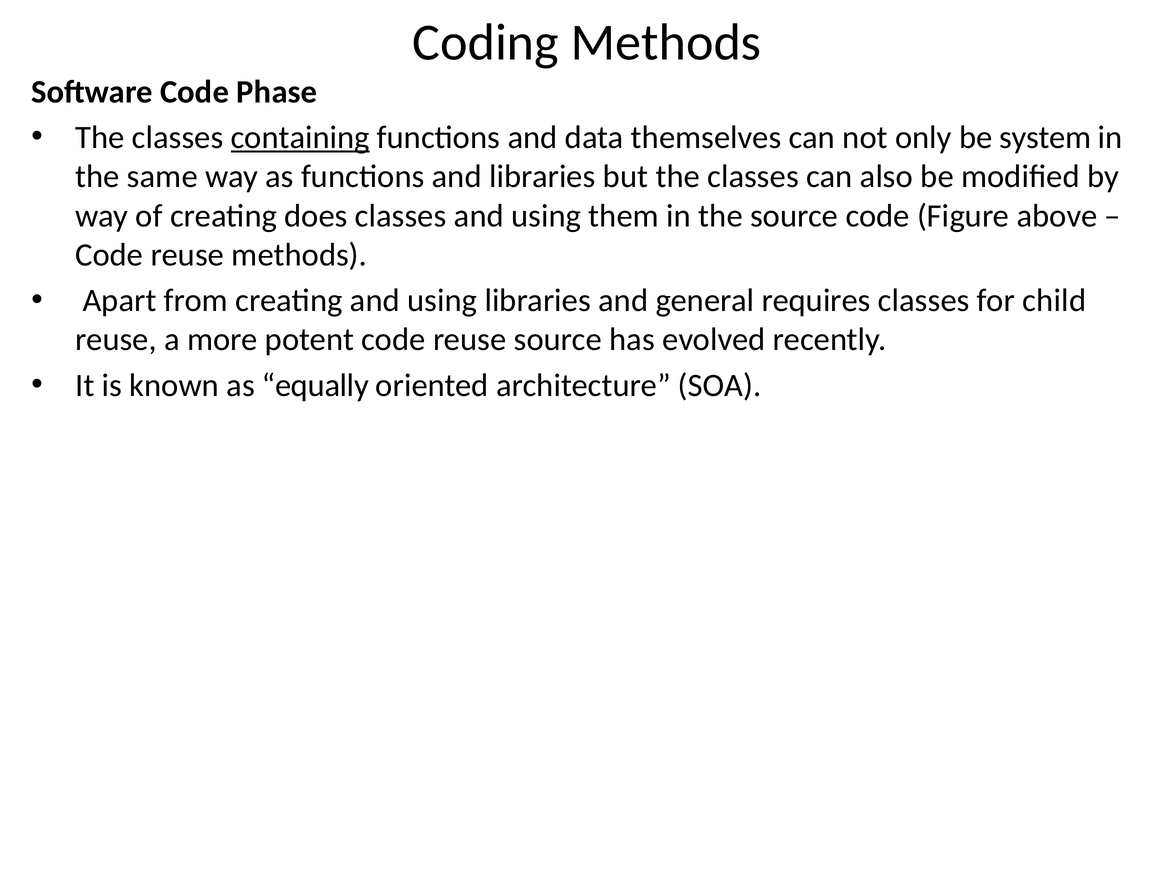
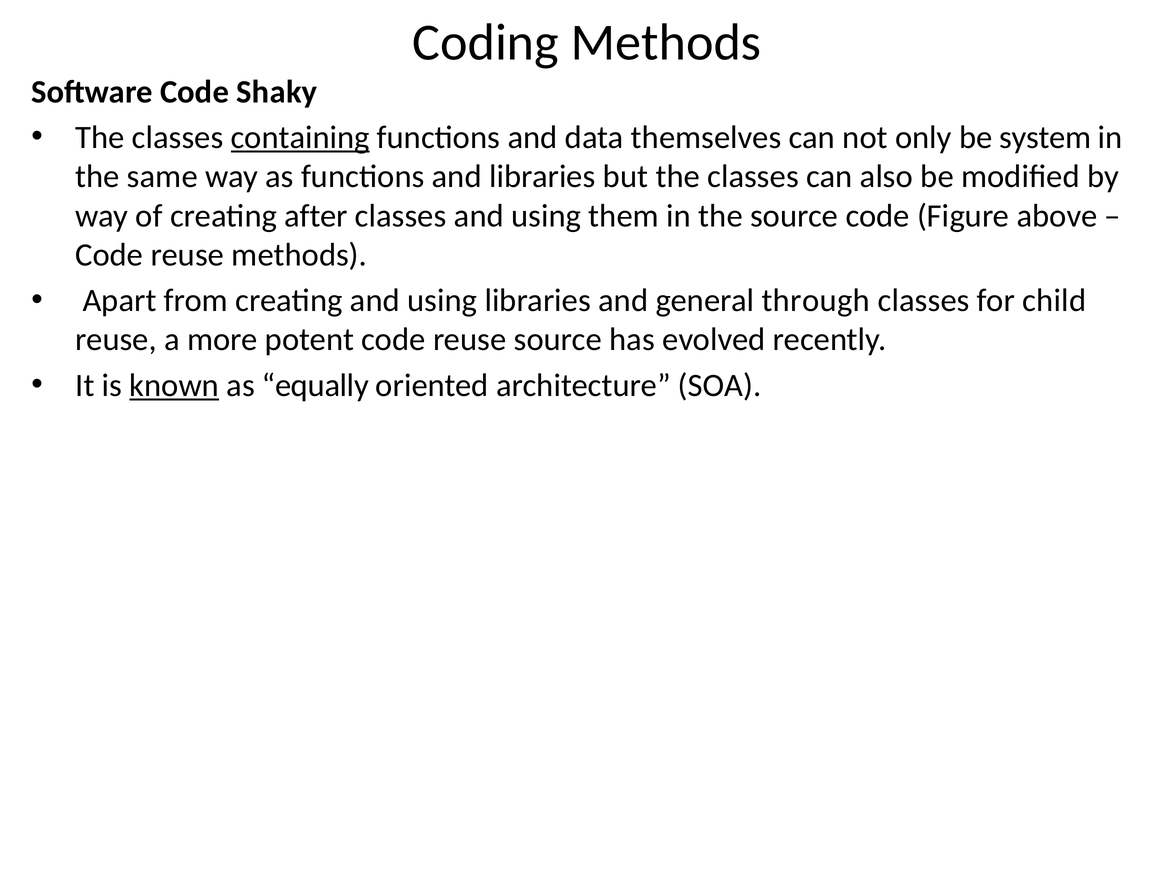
Phase: Phase -> Shaky
does: does -> after
requires: requires -> through
known underline: none -> present
